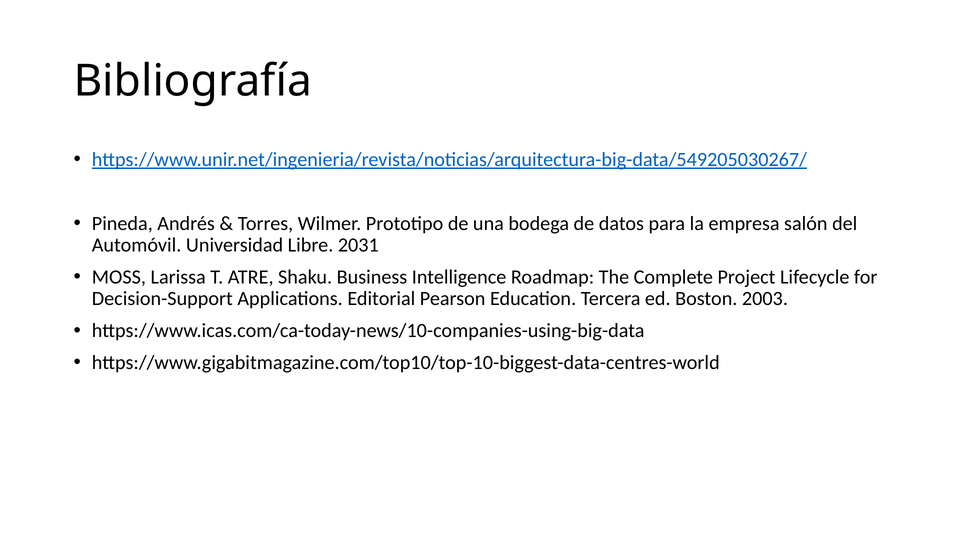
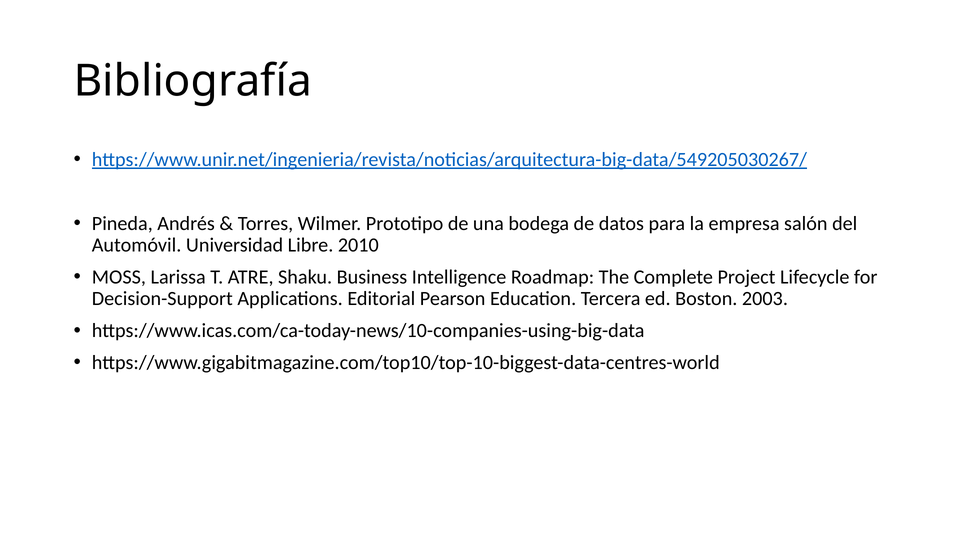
2031: 2031 -> 2010
